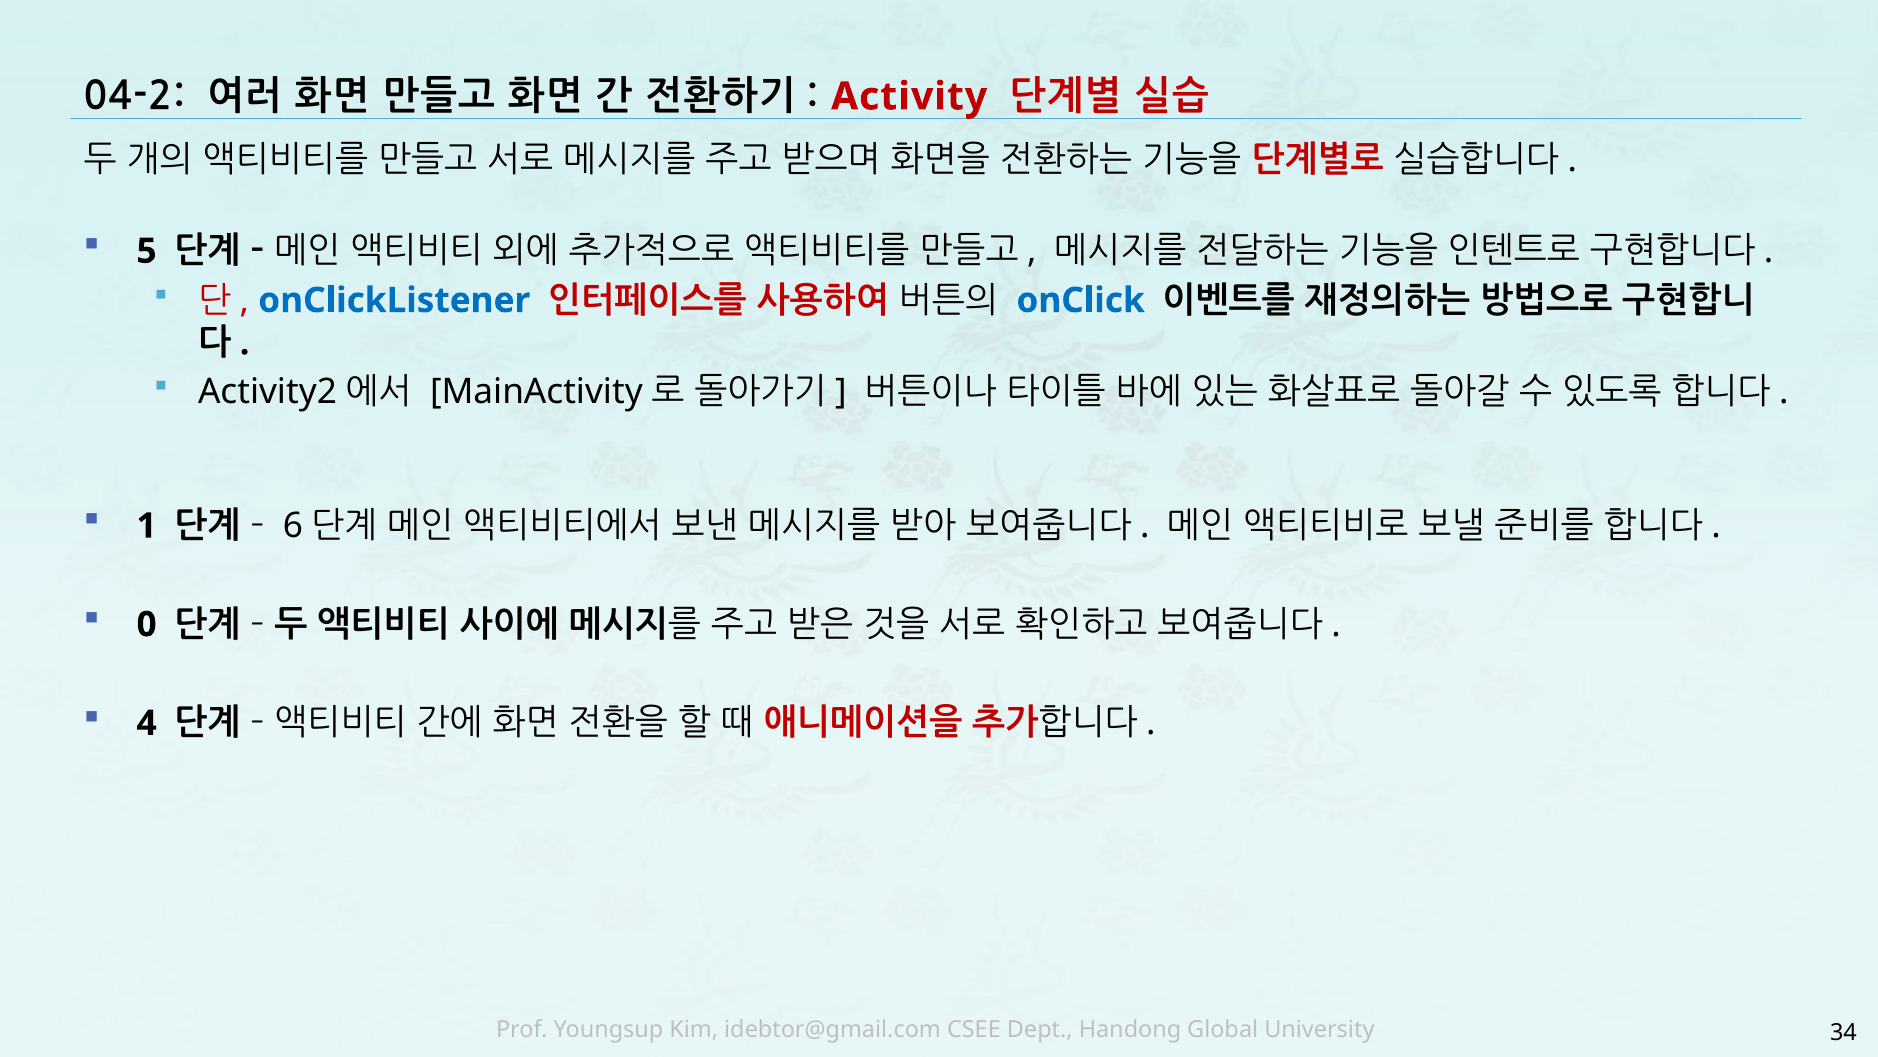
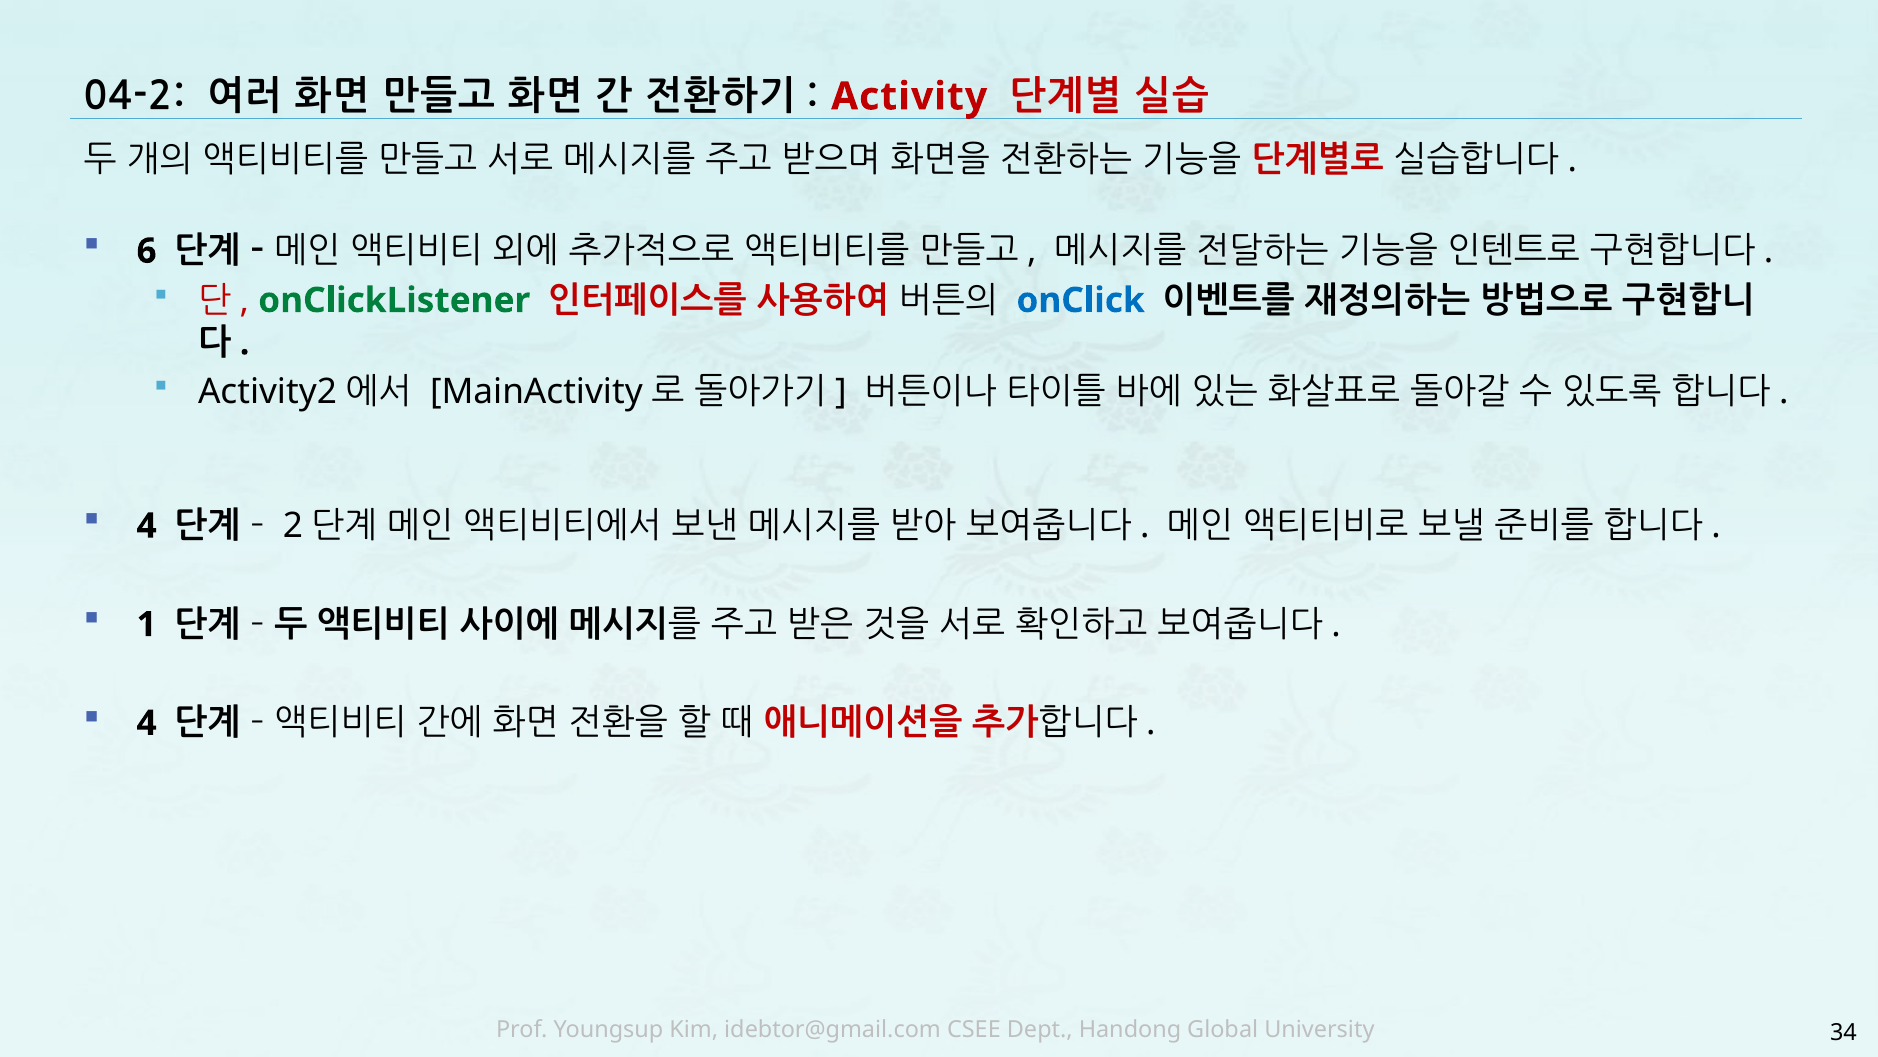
5: 5 -> 6
onClickListener colour: blue -> green
1 at (147, 526): 1 -> 4
6: 6 -> 2
0: 0 -> 1
